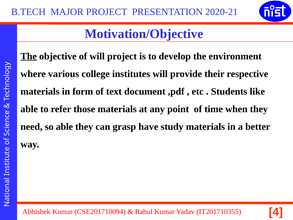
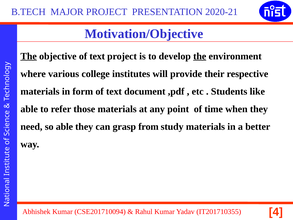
objective of will: will -> text
the at (200, 56) underline: none -> present
have: have -> from
